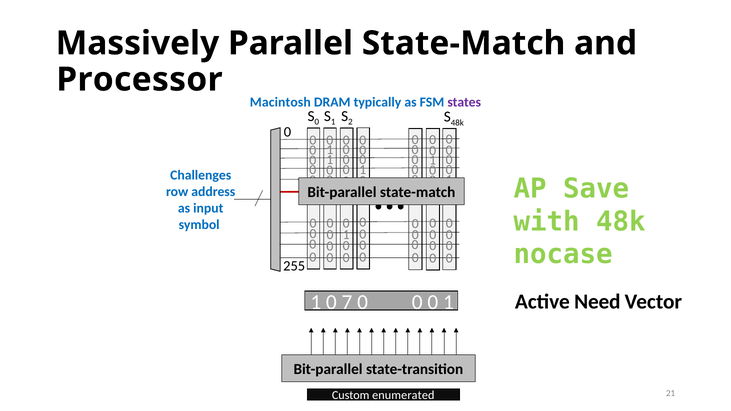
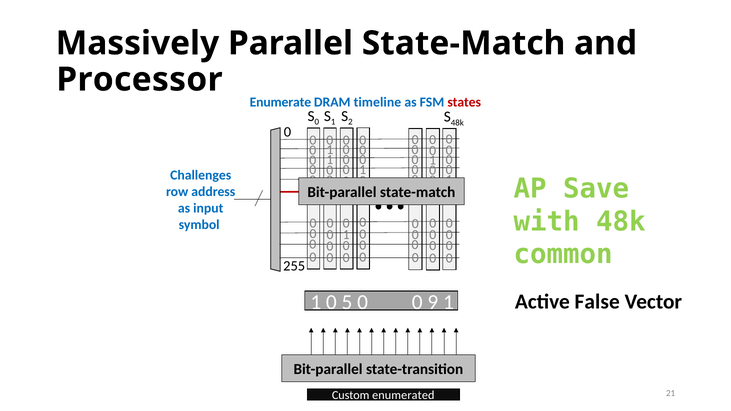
Macintosh: Macintosh -> Enumerate
typically: typically -> timeline
states colour: purple -> red
nocase: nocase -> common
Need: Need -> False
7: 7 -> 5
0 at (433, 302): 0 -> 9
